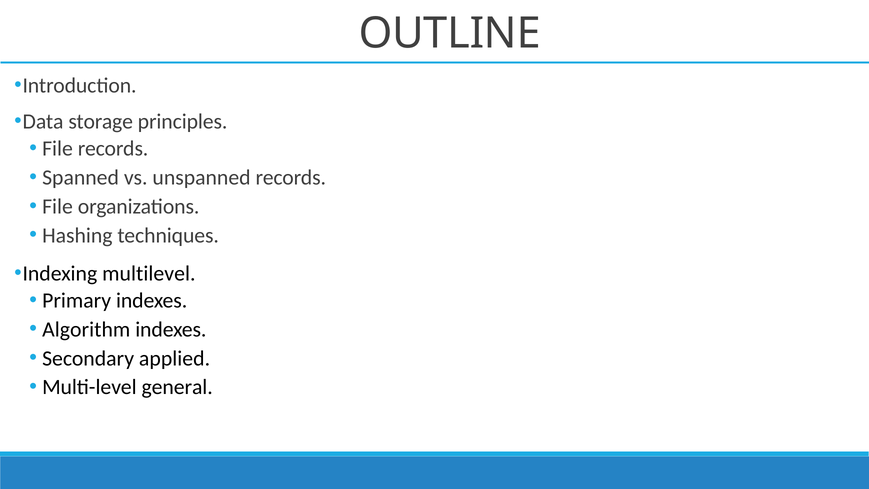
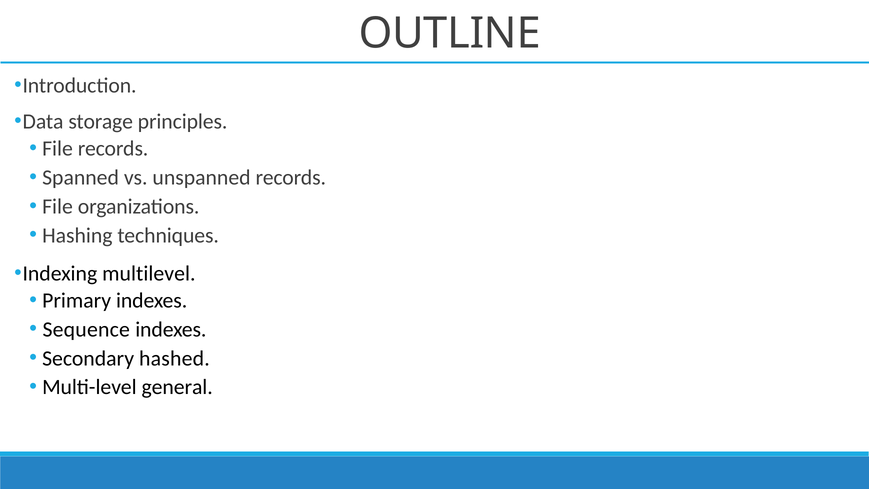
Algorithm: Algorithm -> Sequence
applied: applied -> hashed
